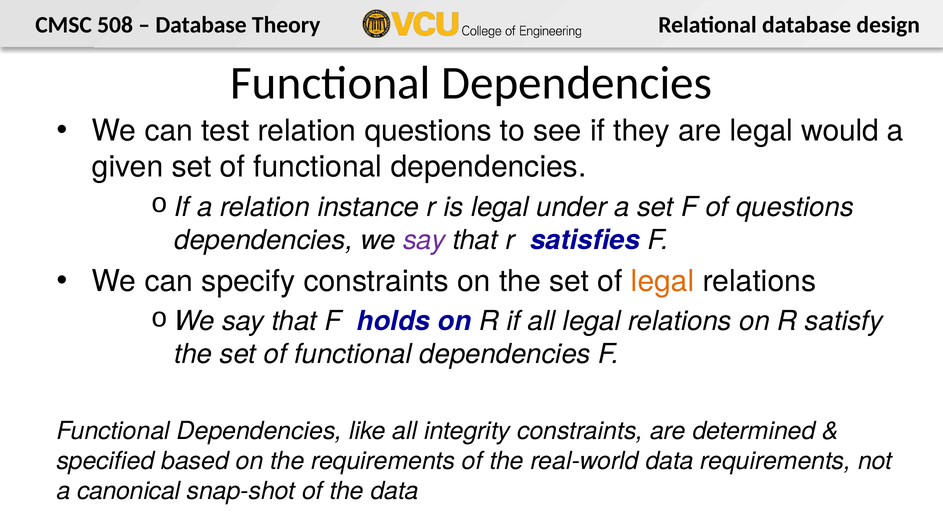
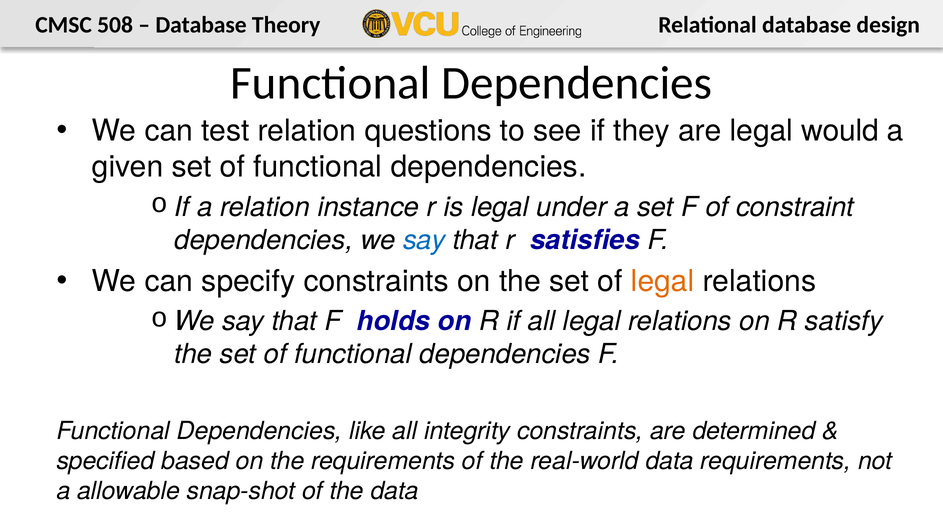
of questions: questions -> constraint
say at (424, 240) colour: purple -> blue
canonical: canonical -> allowable
